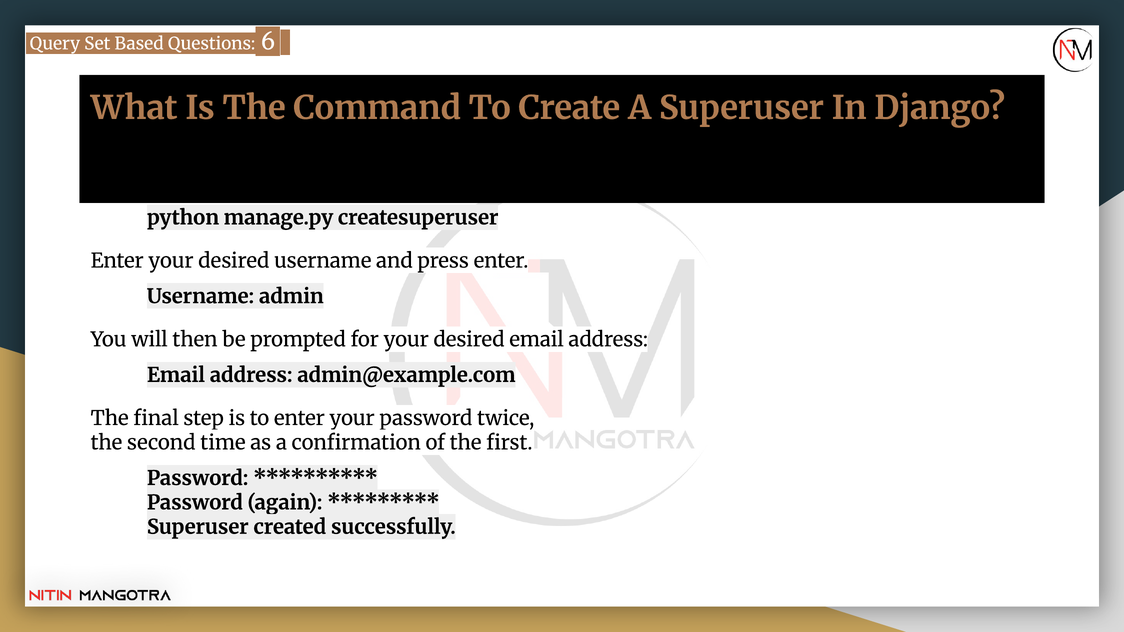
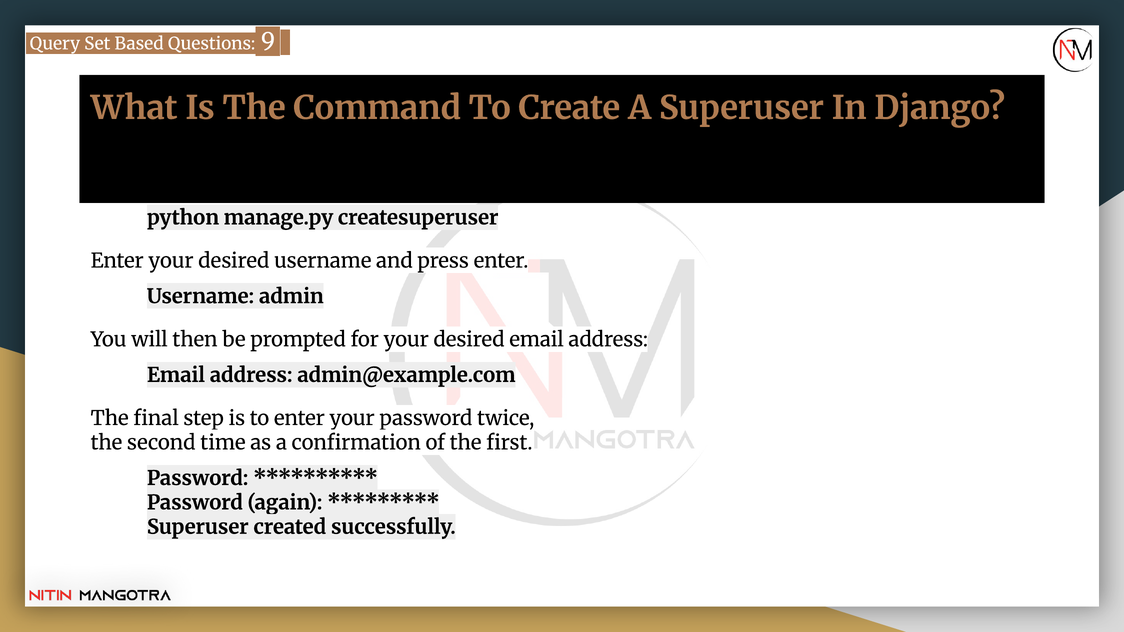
6: 6 -> 9
